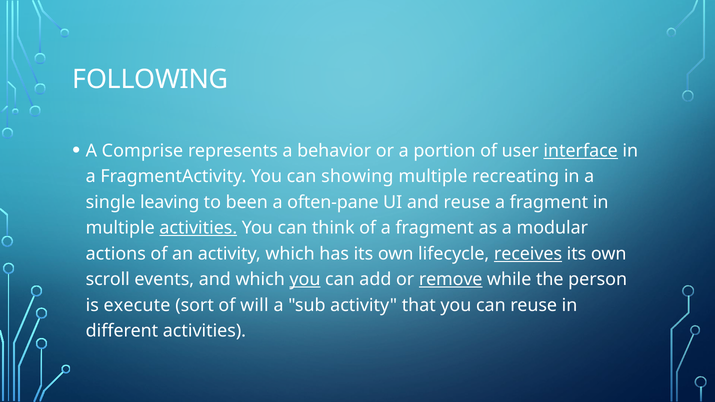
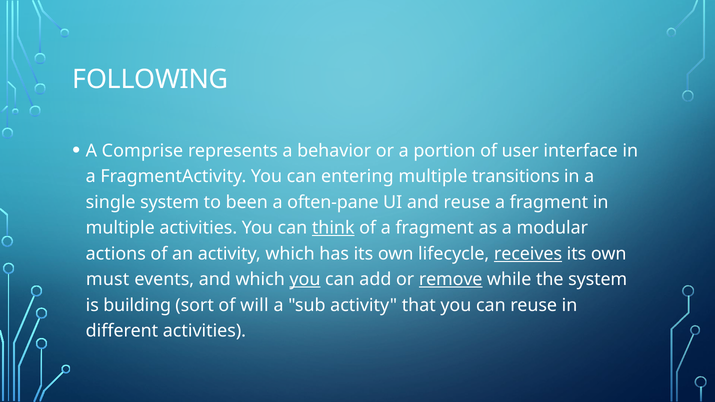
interface underline: present -> none
showing: showing -> entering
recreating: recreating -> transitions
single leaving: leaving -> system
activities at (198, 228) underline: present -> none
think underline: none -> present
scroll: scroll -> must
the person: person -> system
execute: execute -> building
